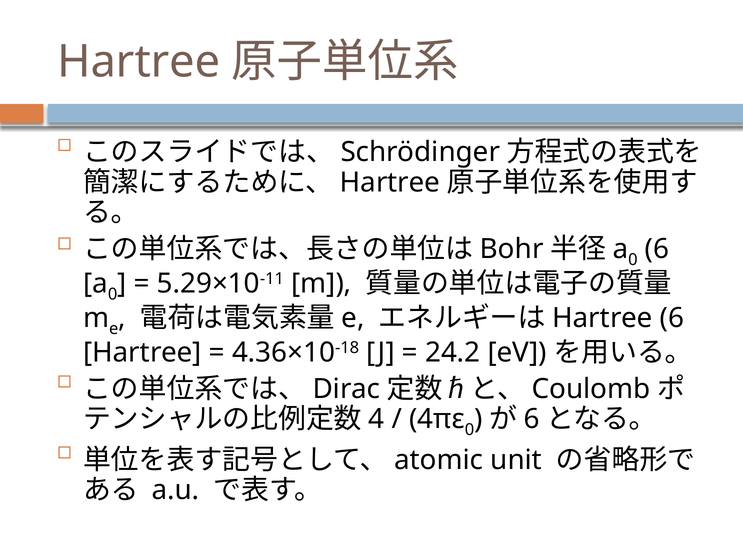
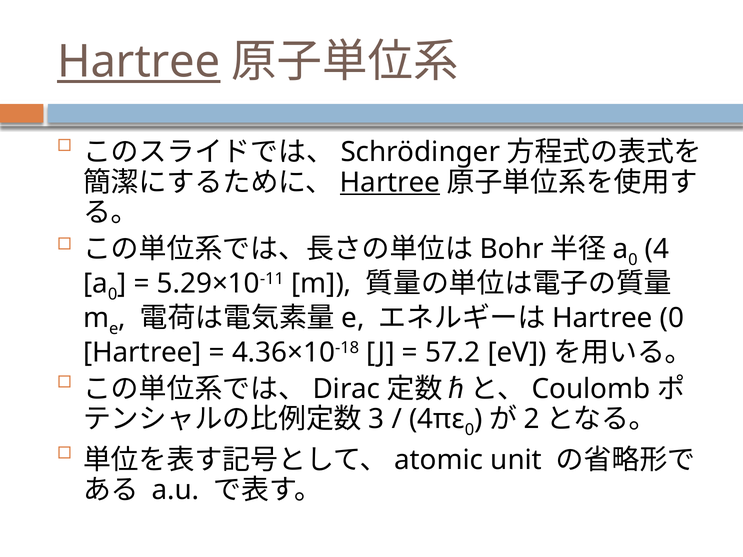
Hartree at (139, 62) underline: none -> present
Hartree at (390, 182) underline: none -> present
6 at (657, 249): 6 -> 4
Hartree 6: 6 -> 0
24.2: 24.2 -> 57.2
4: 4 -> 3
6 at (532, 419): 6 -> 2
